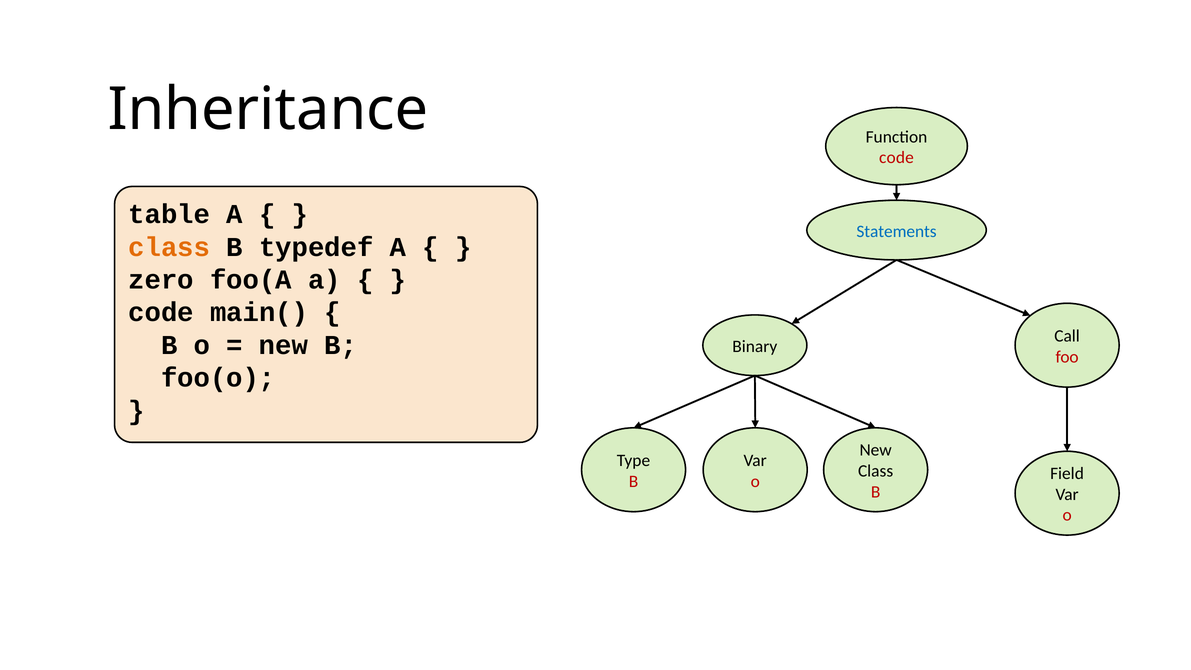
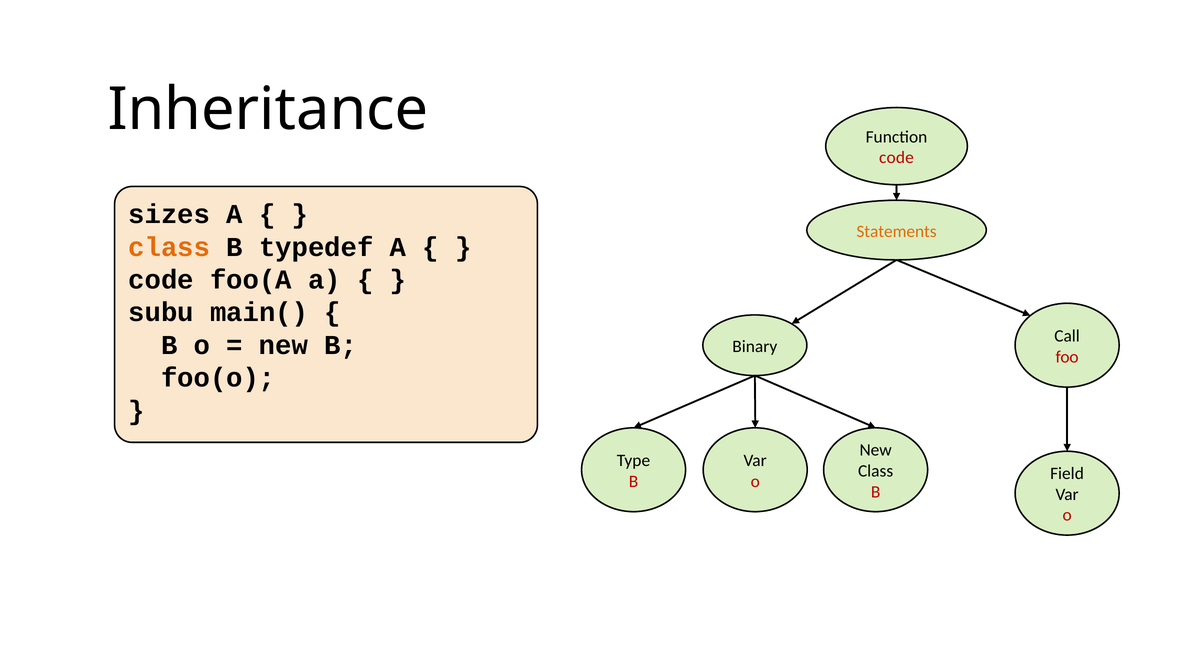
table: table -> sizes
Statements colour: blue -> orange
zero at (161, 280): zero -> code
code at (161, 312): code -> subu
